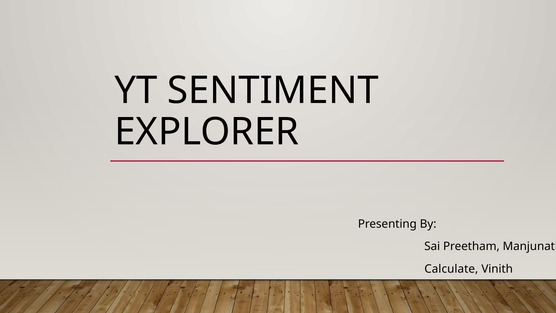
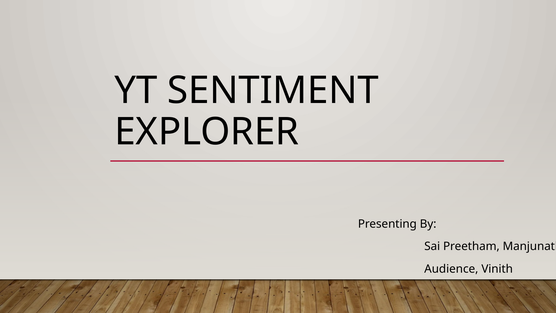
Calculate: Calculate -> Audience
